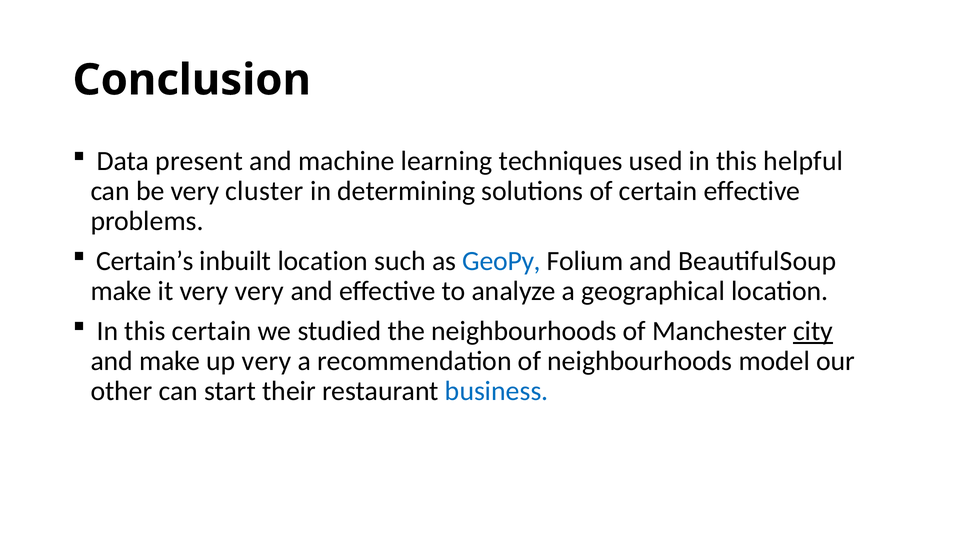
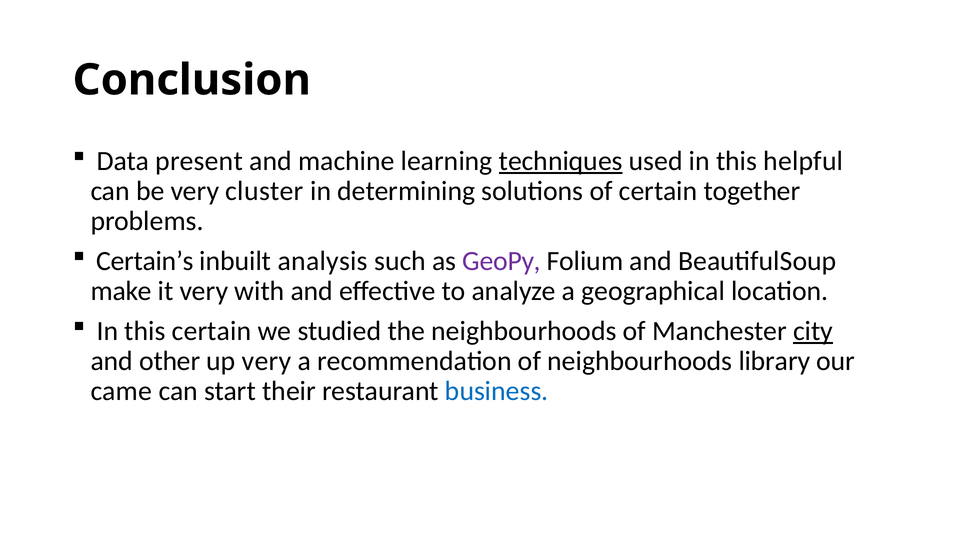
techniques underline: none -> present
certain effective: effective -> together
inbuilt location: location -> analysis
GeoPy colour: blue -> purple
very very: very -> with
and make: make -> other
model: model -> library
other: other -> came
